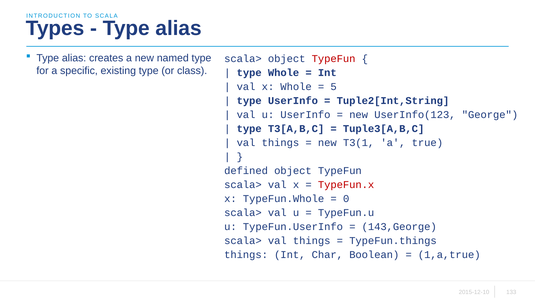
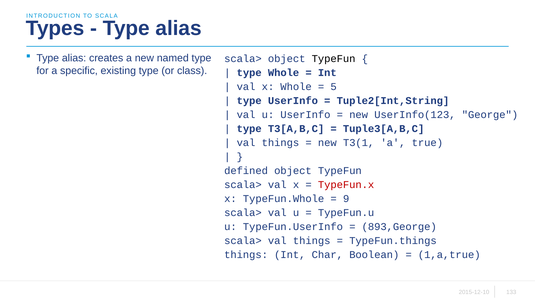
TypeFun at (334, 59) colour: red -> black
0: 0 -> 9
143,George: 143,George -> 893,George
